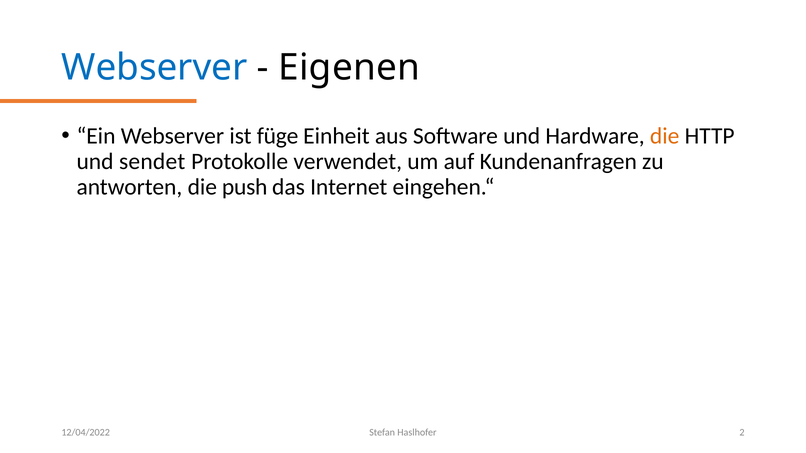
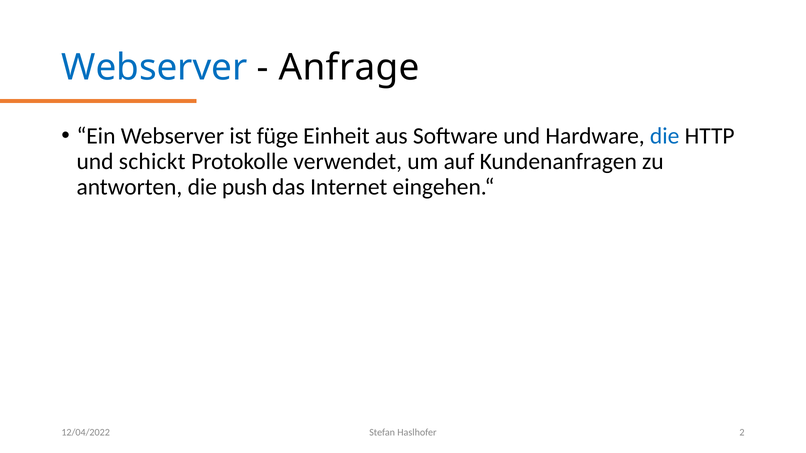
Eigenen: Eigenen -> Anfrage
die at (665, 136) colour: orange -> blue
sendet: sendet -> schickt
